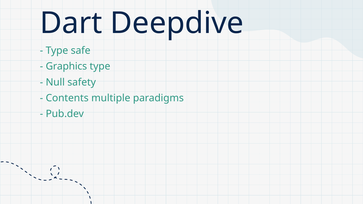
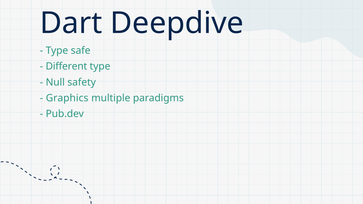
Graphics: Graphics -> Different
Contents: Contents -> Graphics
